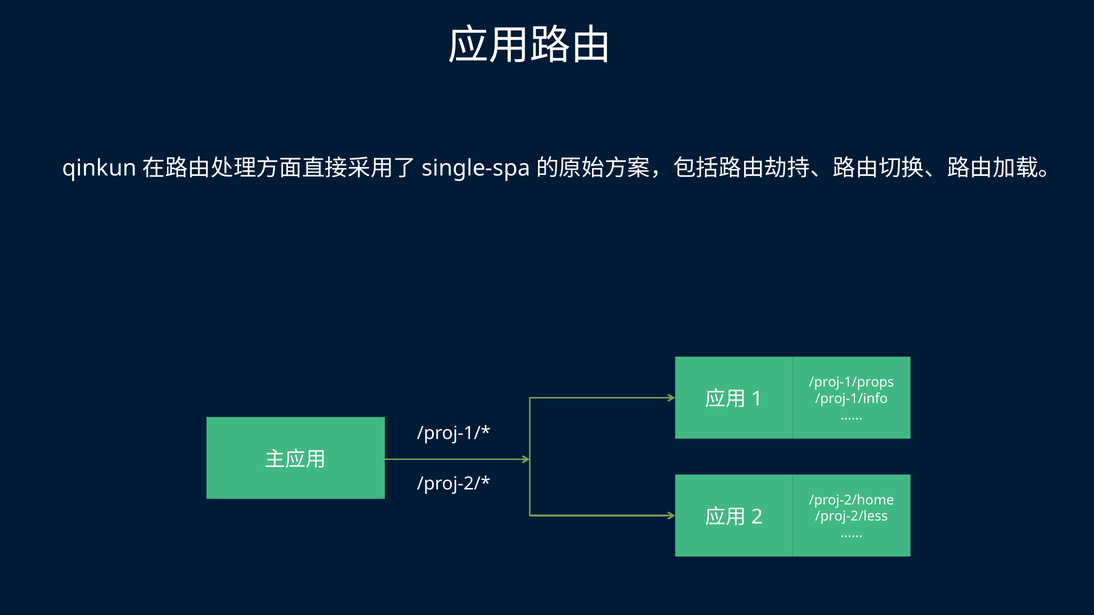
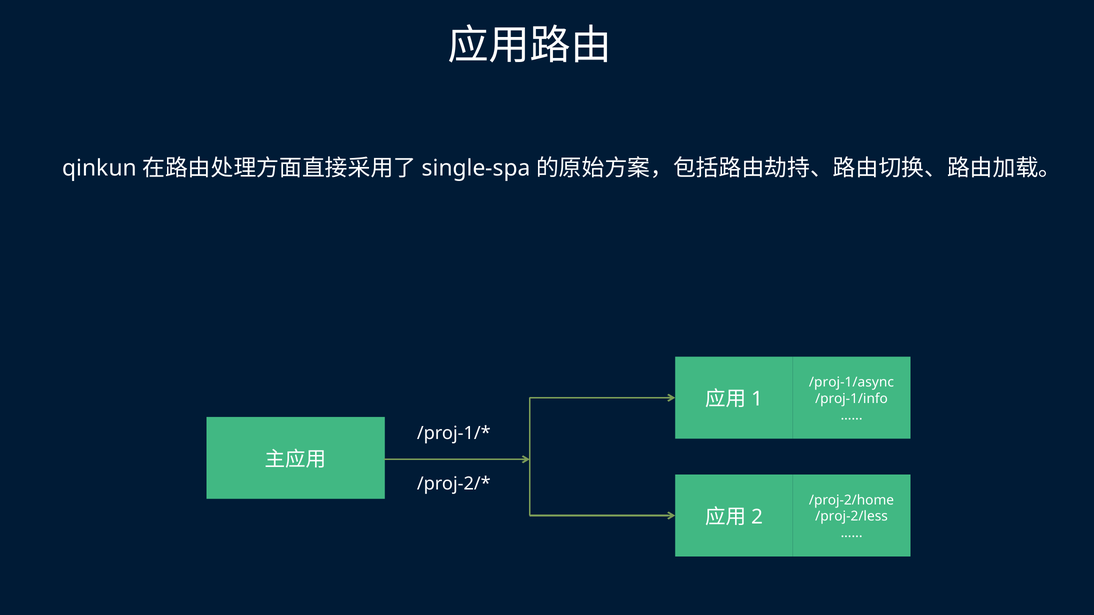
/proj-1/props: /proj-1/props -> /proj-1/async
